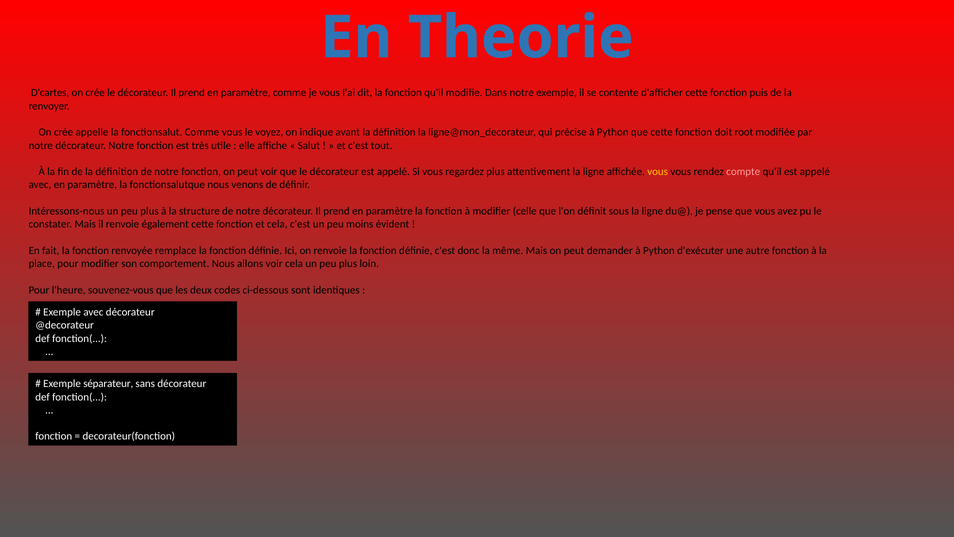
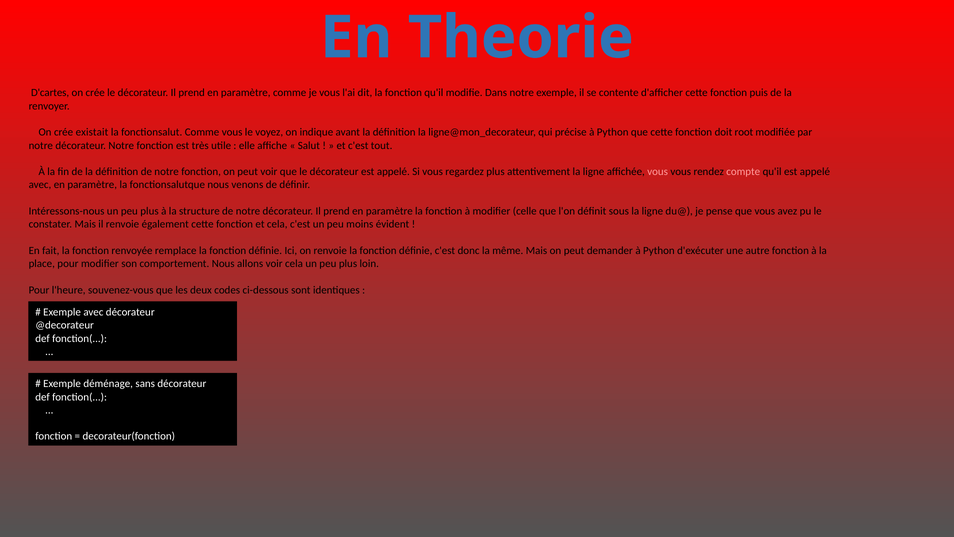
appelle: appelle -> existait
vous at (658, 172) colour: yellow -> pink
séparateur: séparateur -> déménage
